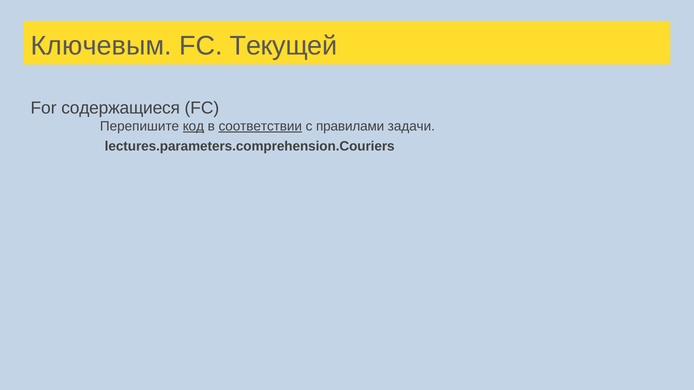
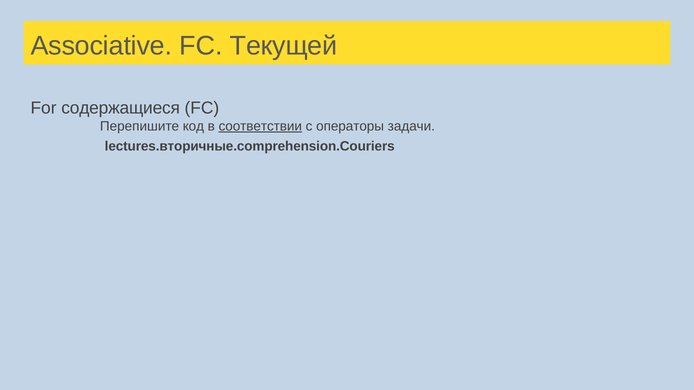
Ключевым: Ключевым -> Associative
код underline: present -> none
правилами: правилами -> операторы
lectures.parameters.comprehension.Couriers: lectures.parameters.comprehension.Couriers -> lectures.вторичные.comprehension.Couriers
